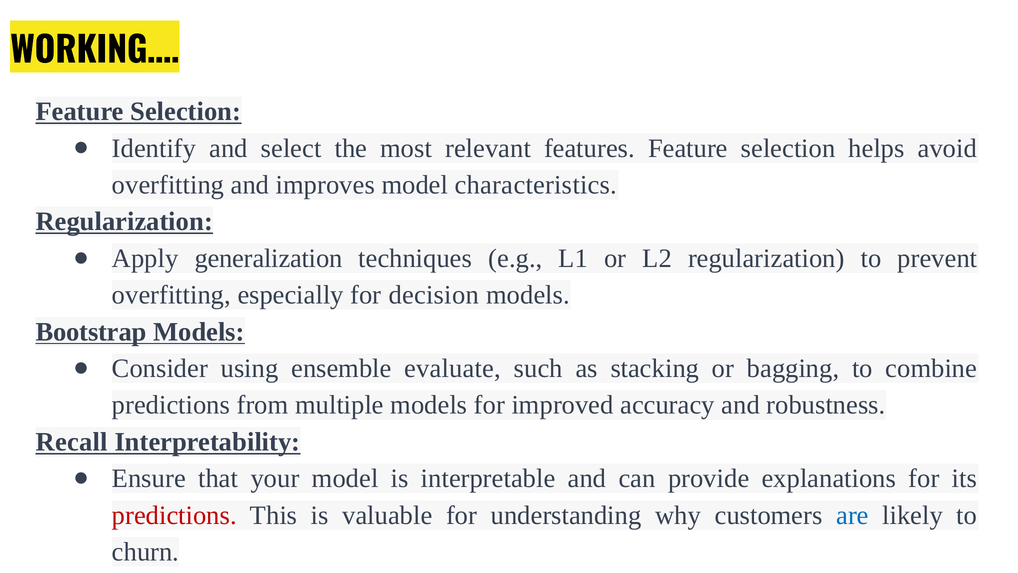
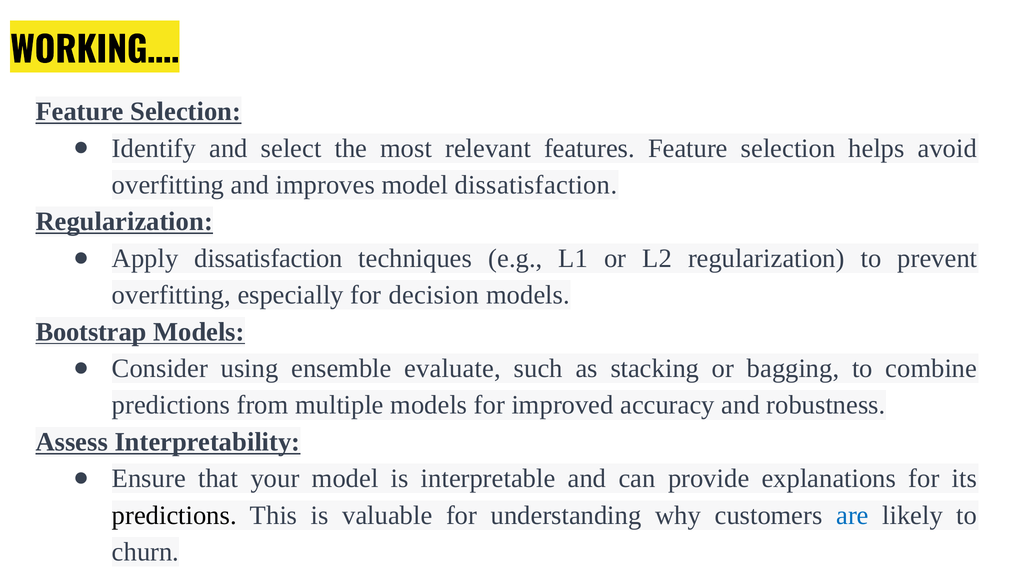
model characteristics: characteristics -> dissatisfaction
Apply generalization: generalization -> dissatisfaction
Recall: Recall -> Assess
predictions at (174, 515) colour: red -> black
